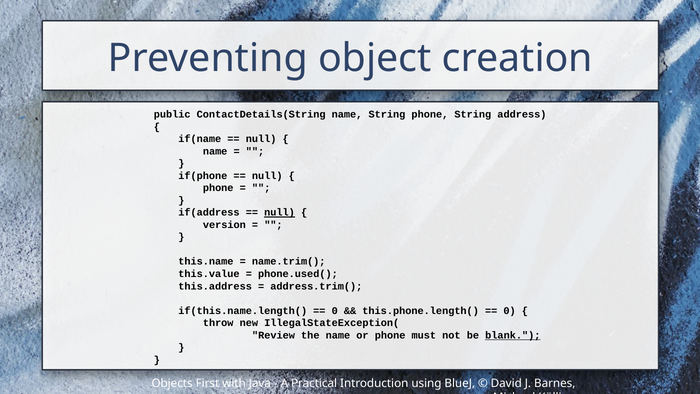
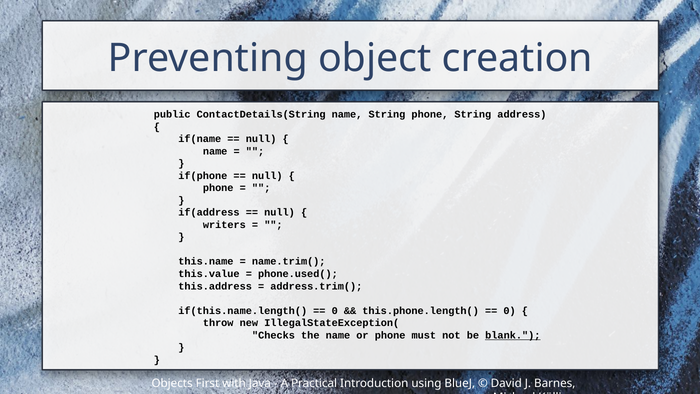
null at (279, 212) underline: present -> none
version: version -> writers
Review: Review -> Checks
